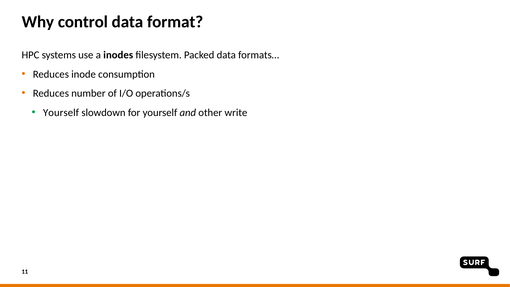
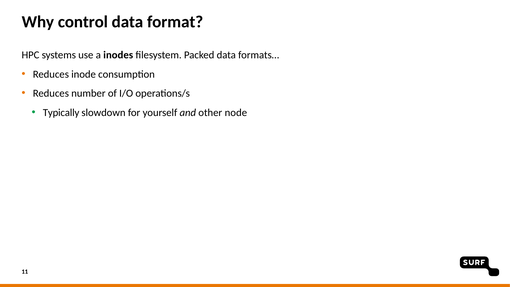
Yourself at (61, 112): Yourself -> Typically
write: write -> node
